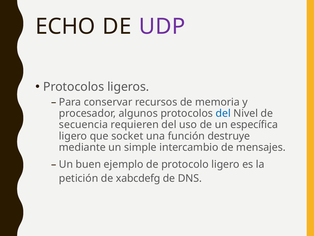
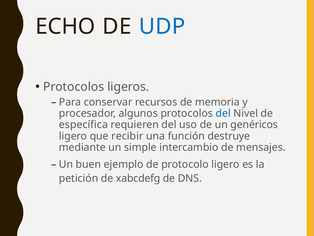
UDP colour: purple -> blue
secuencia: secuencia -> específica
específica: específica -> genéricos
socket: socket -> recibir
